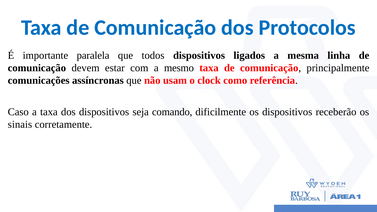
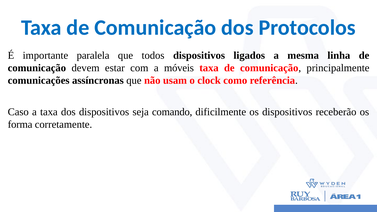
mesmo: mesmo -> móveis
sinais: sinais -> forma
